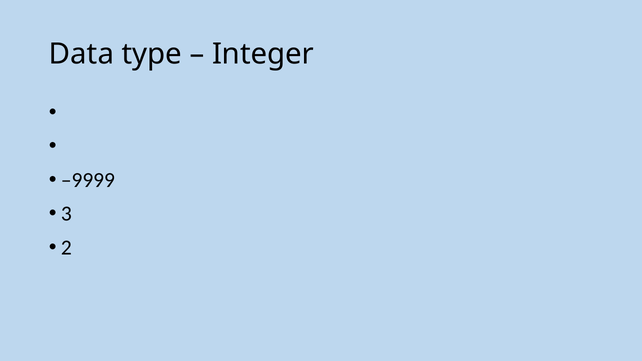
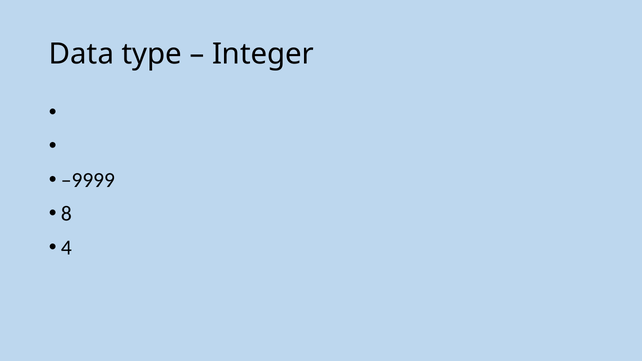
3: 3 -> 8
2: 2 -> 4
